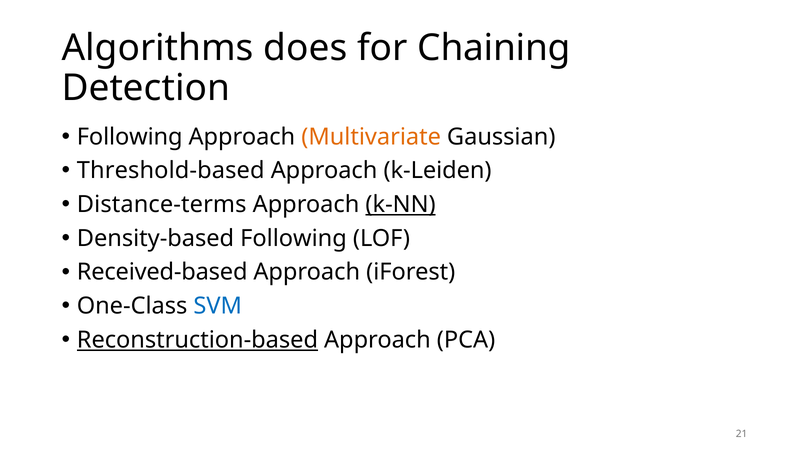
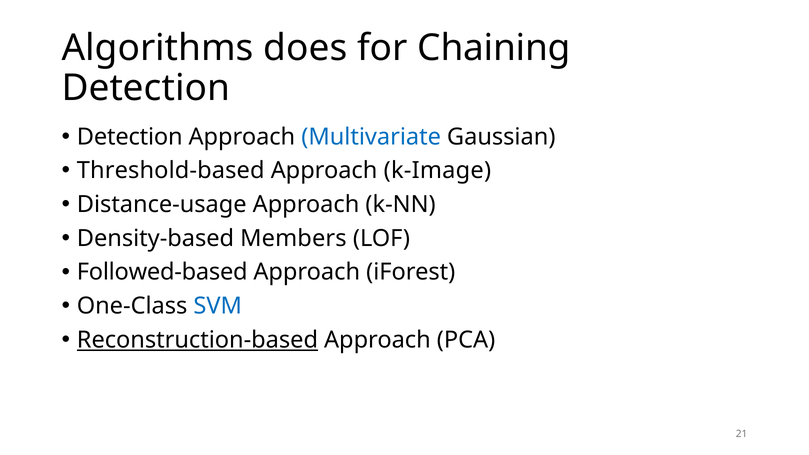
Following at (130, 137): Following -> Detection
Multivariate colour: orange -> blue
k-Leiden: k-Leiden -> k-Image
Distance-terms: Distance-terms -> Distance-usage
k-NN underline: present -> none
Density-based Following: Following -> Members
Received-based: Received-based -> Followed-based
